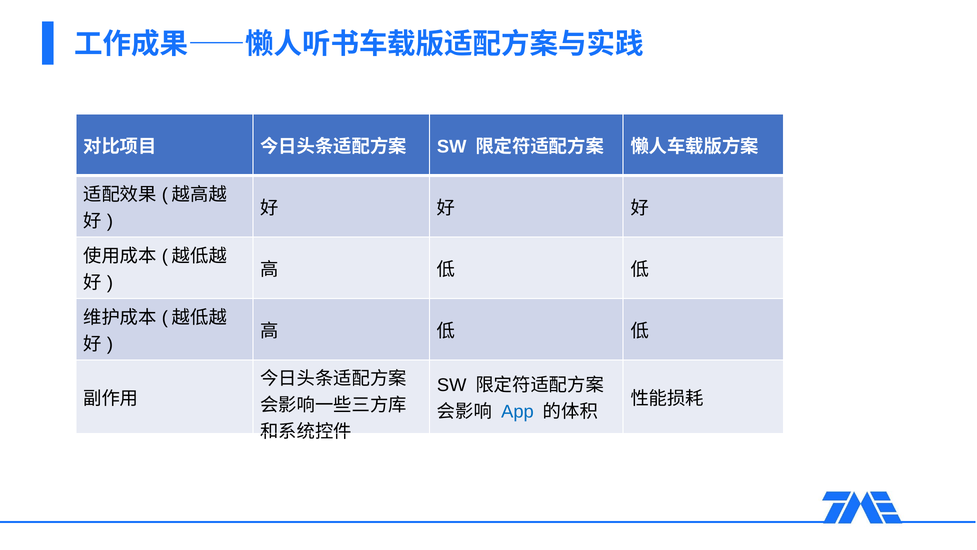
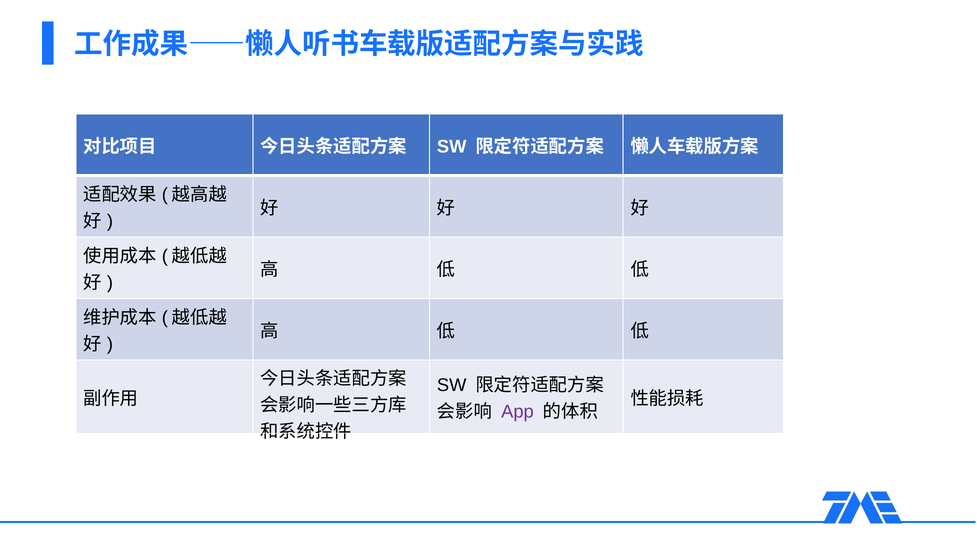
App colour: blue -> purple
